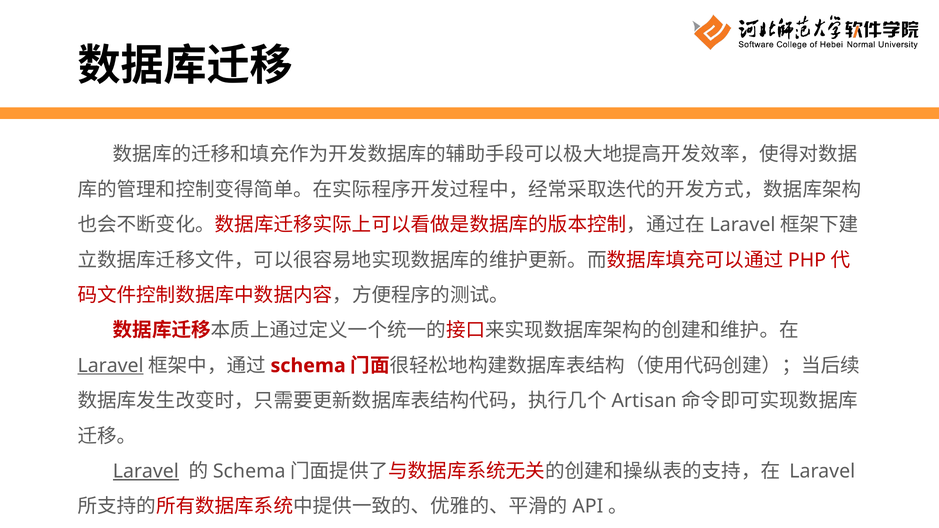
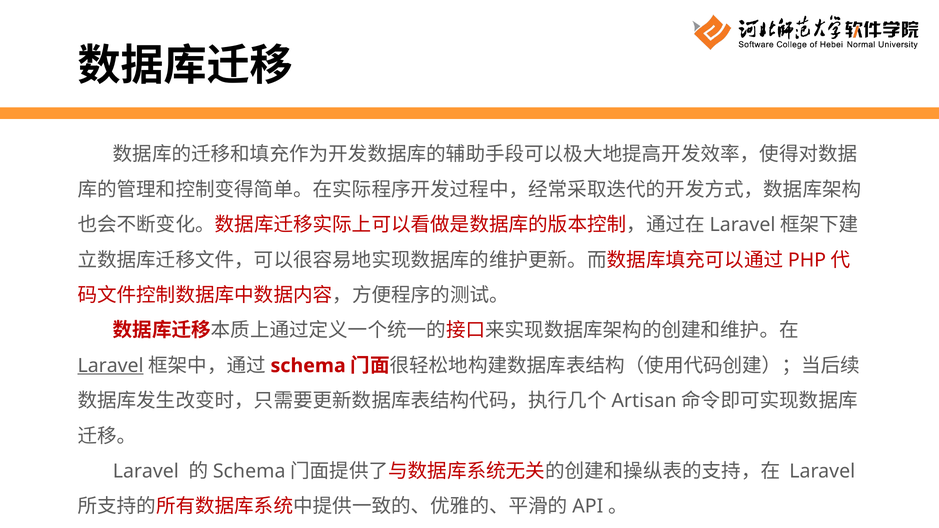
Laravel at (146, 471) underline: present -> none
